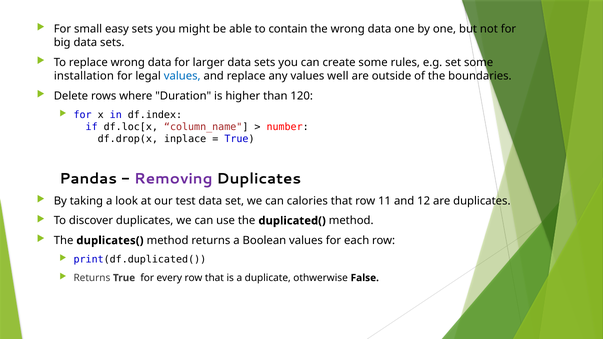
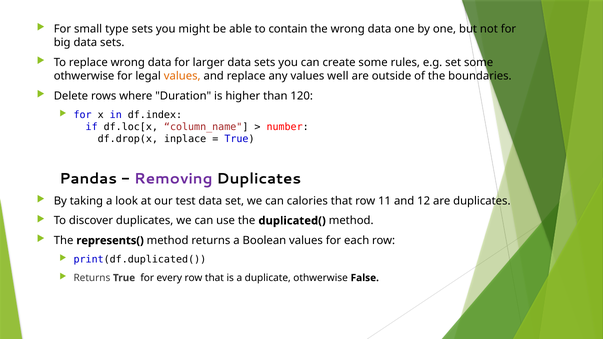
easy: easy -> type
installation at (84, 76): installation -> othwerwise
values at (182, 76) colour: blue -> orange
duplicates(: duplicates( -> represents(
